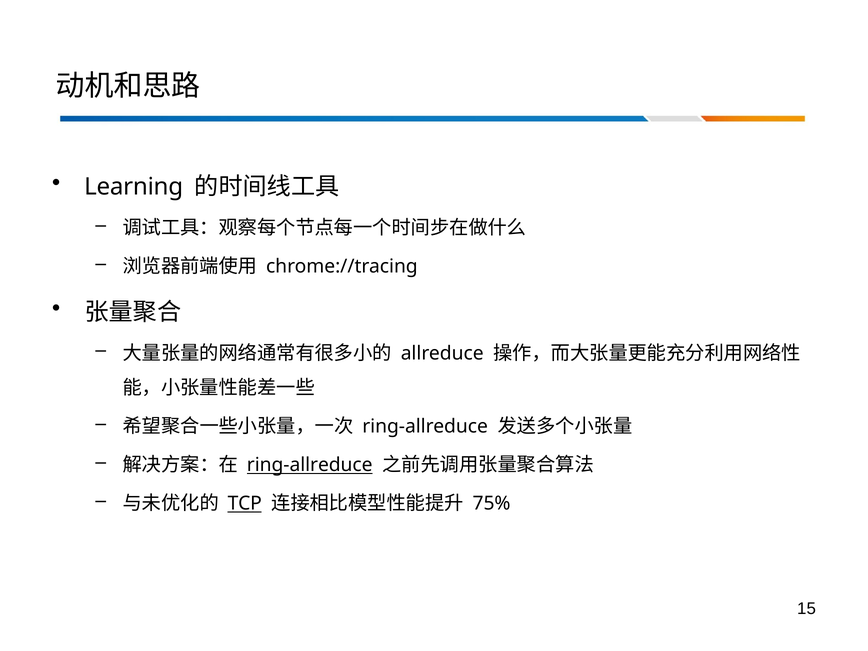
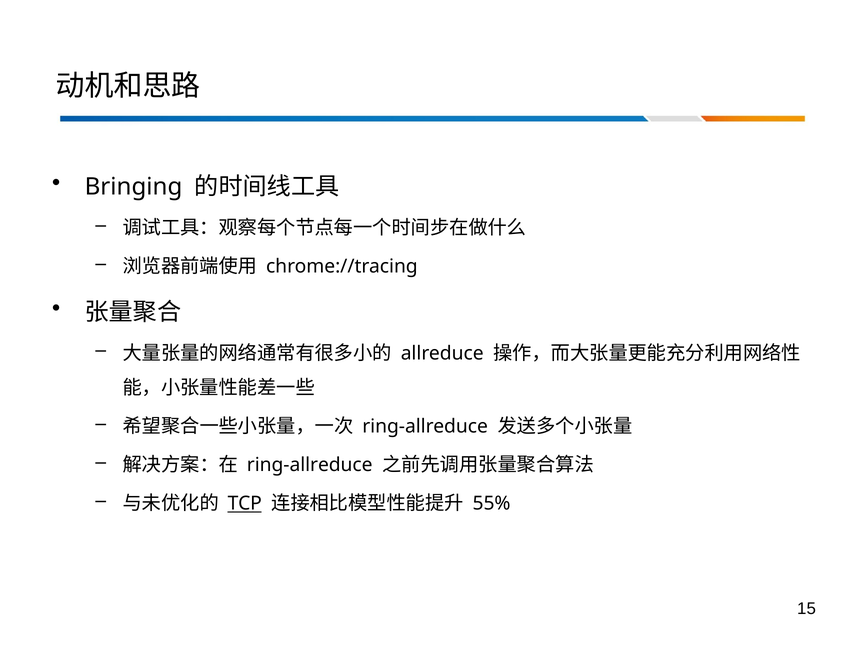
Learning: Learning -> Bringing
ring-allreduce at (310, 465) underline: present -> none
75%: 75% -> 55%
